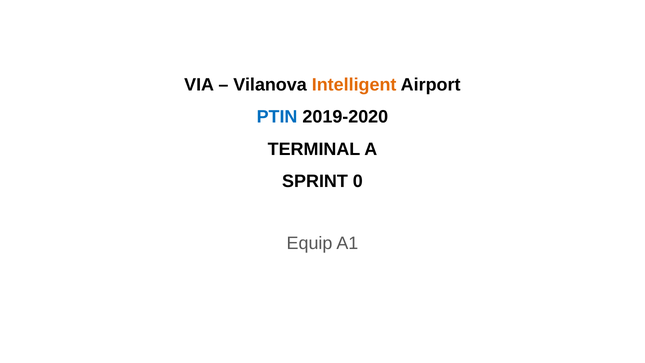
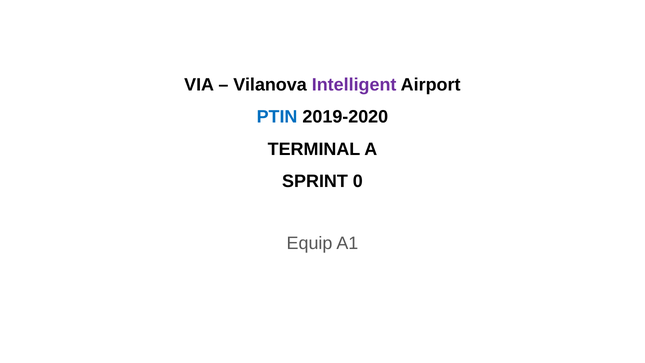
Intelligent colour: orange -> purple
